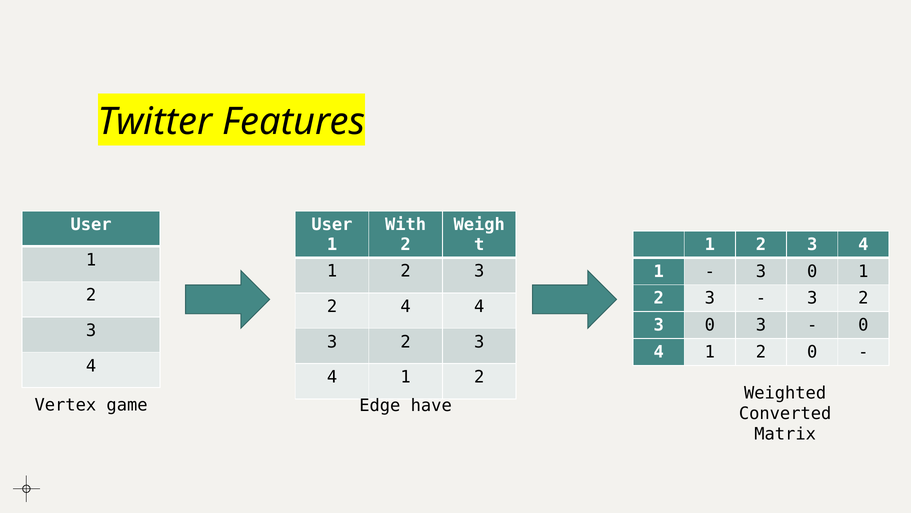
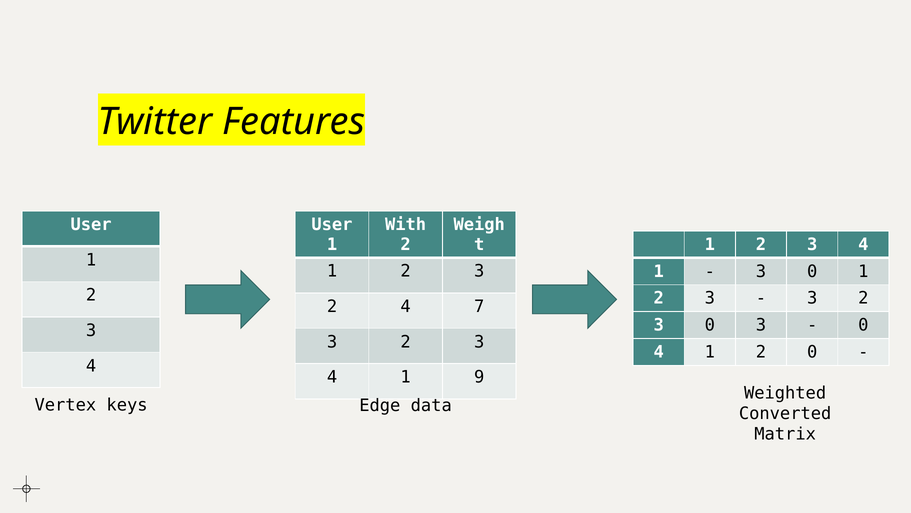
4 4: 4 -> 7
2 at (479, 377): 2 -> 9
game: game -> keys
have: have -> data
